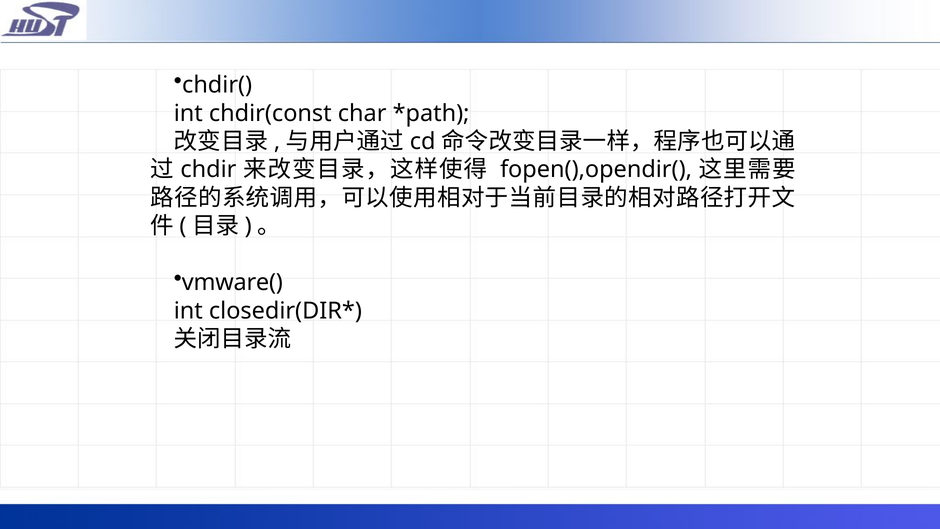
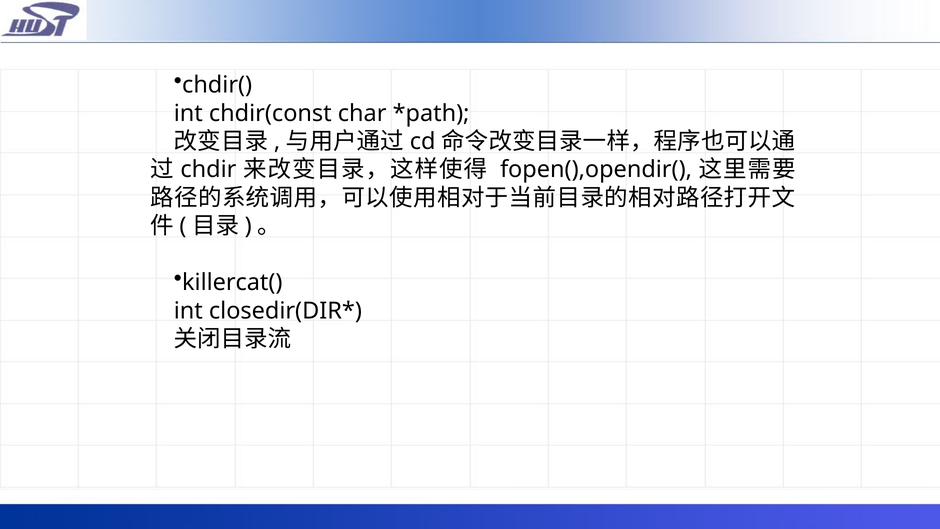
vmware(: vmware( -> killercat(
